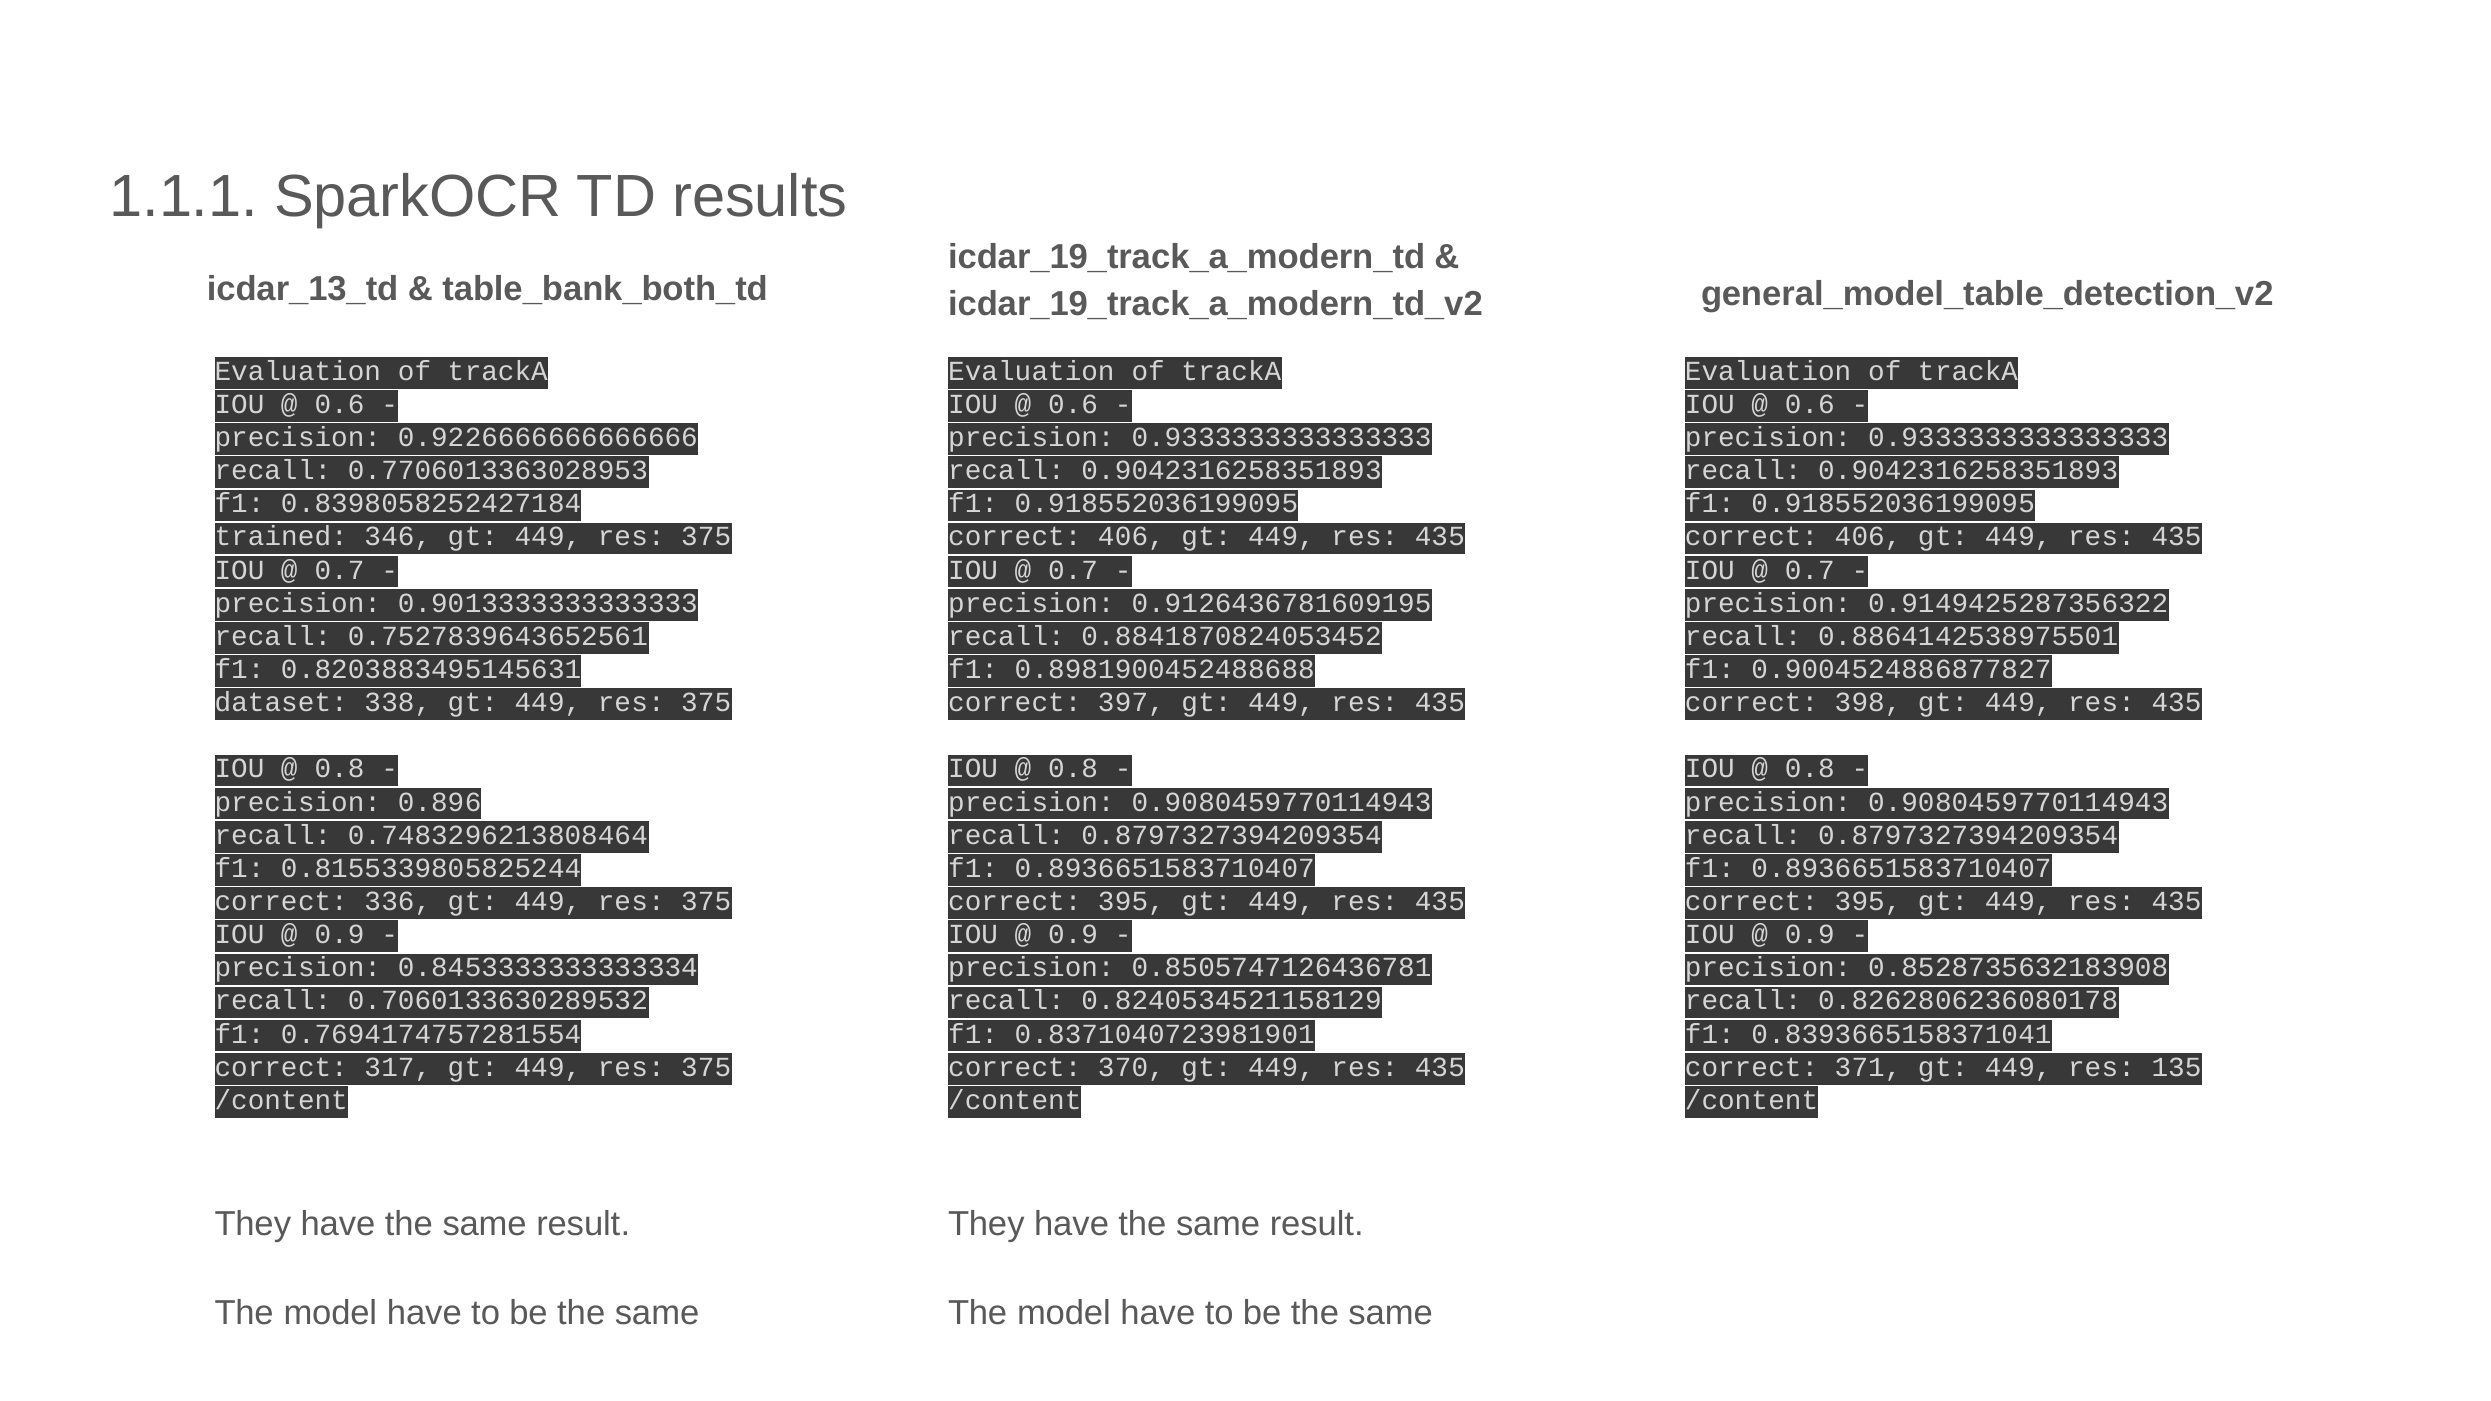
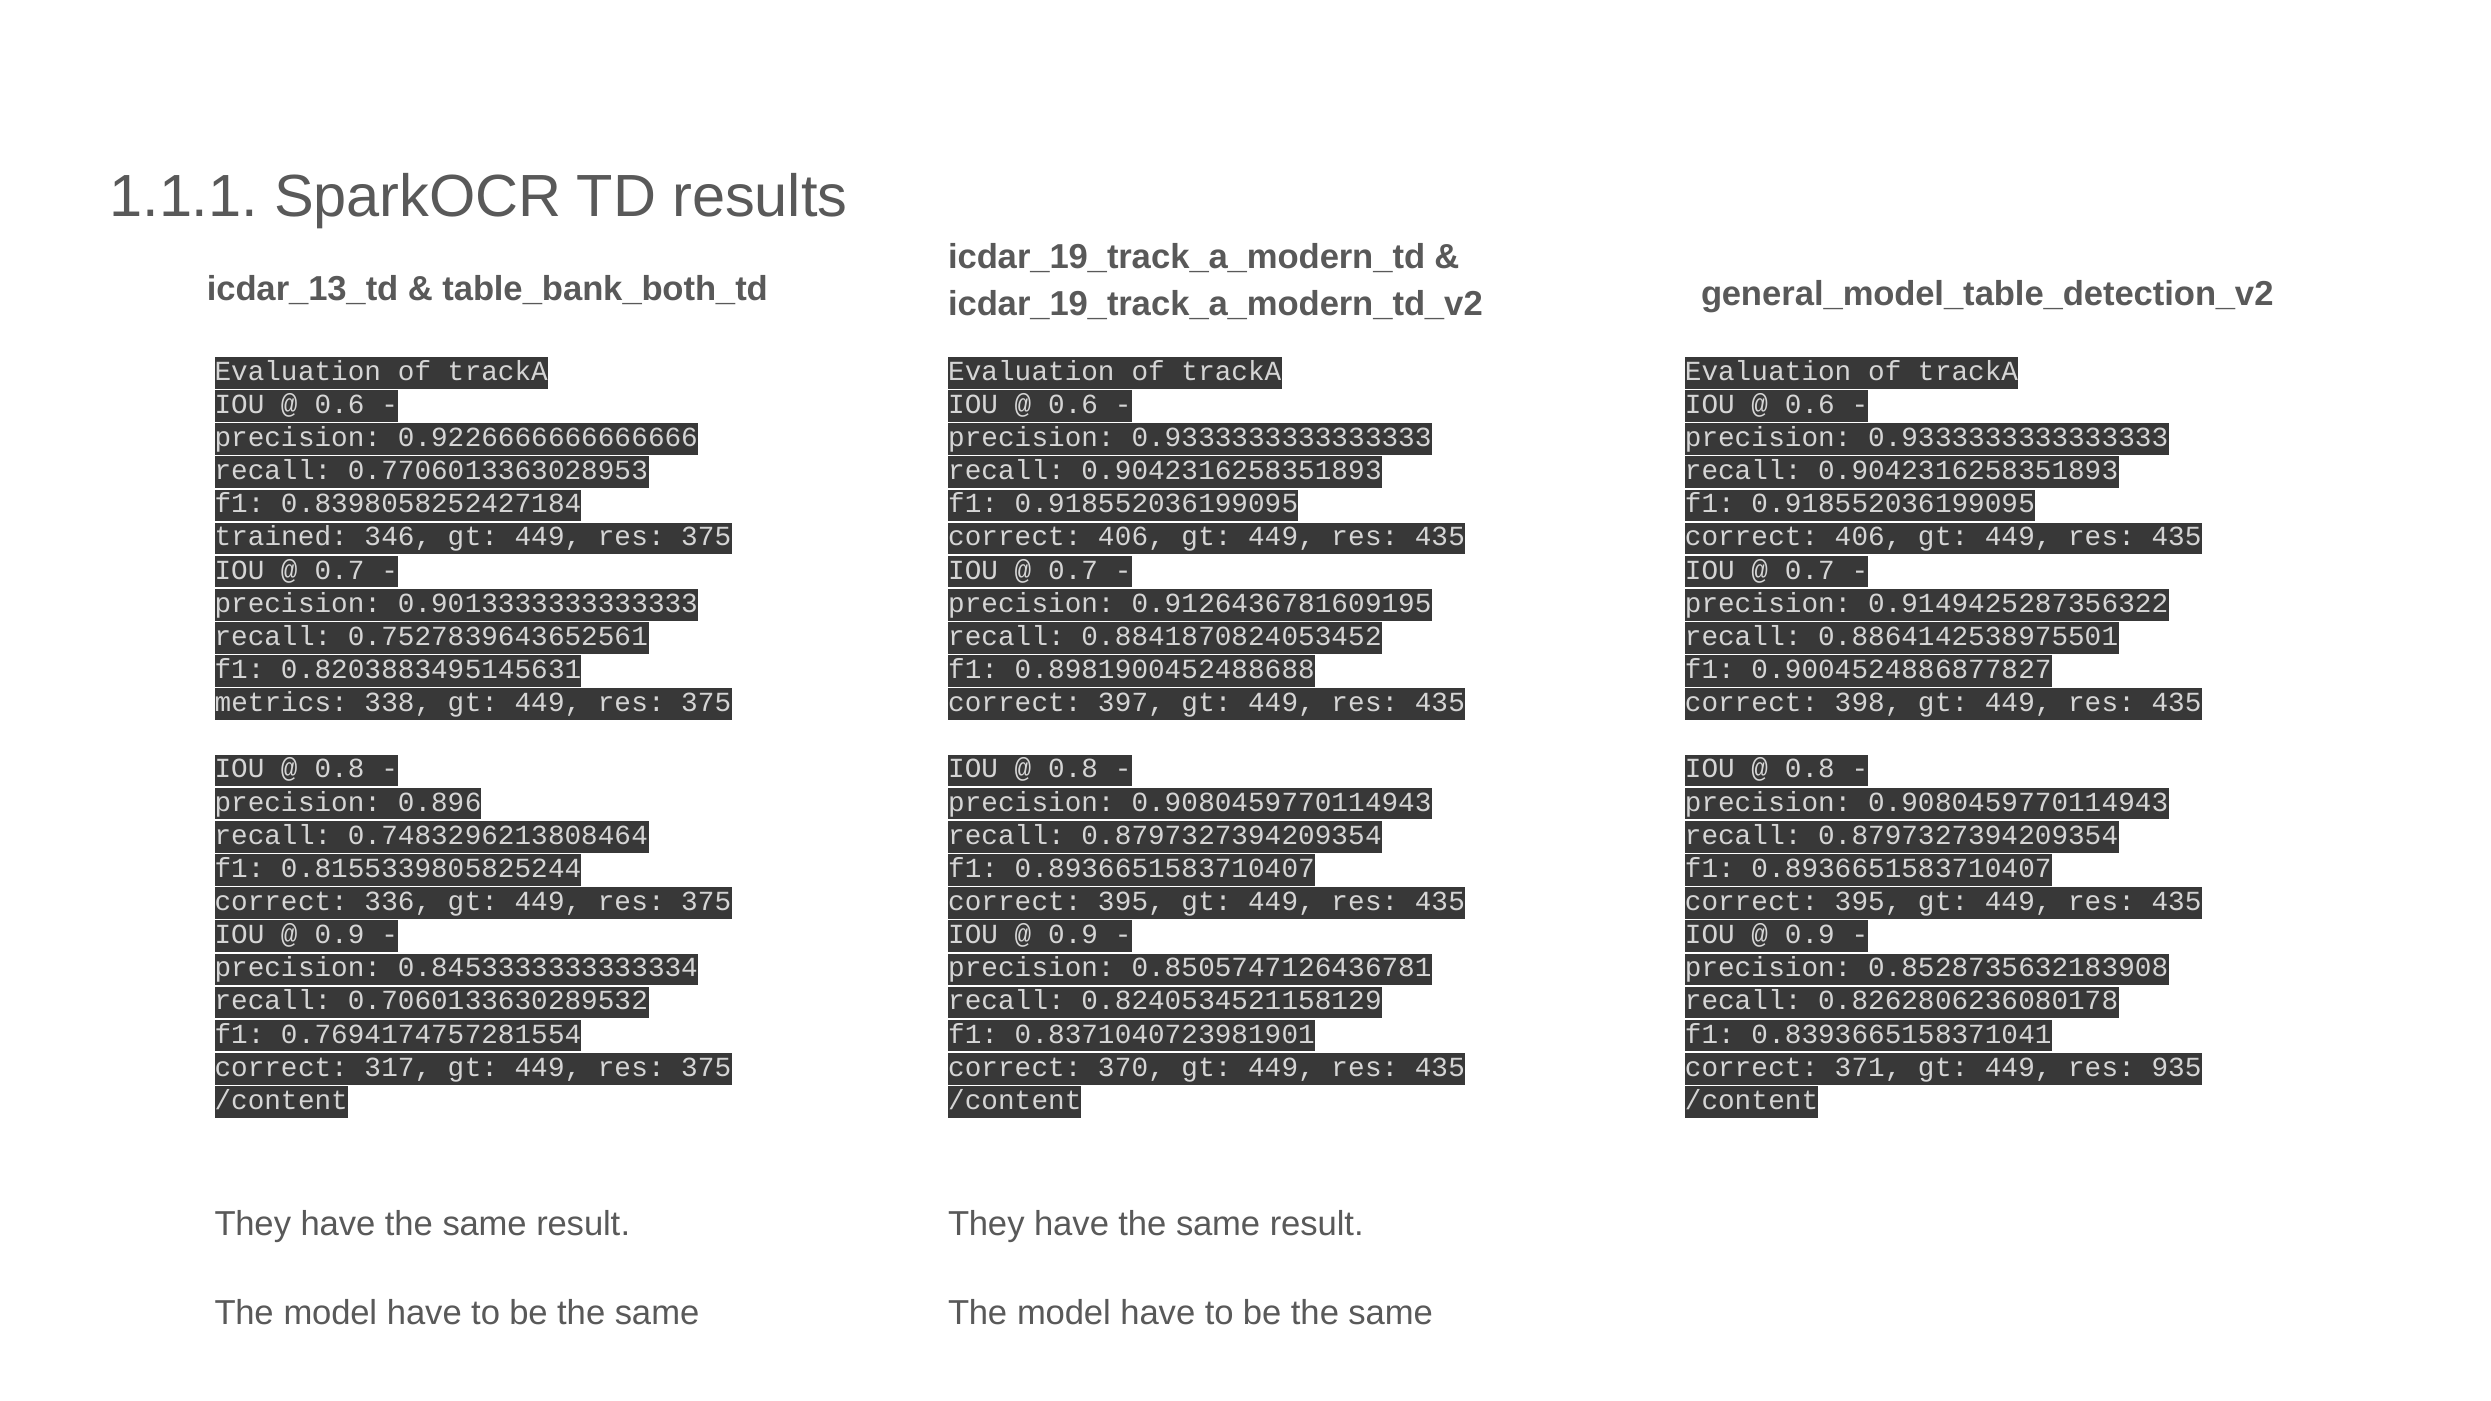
dataset: dataset -> metrics
135: 135 -> 935
